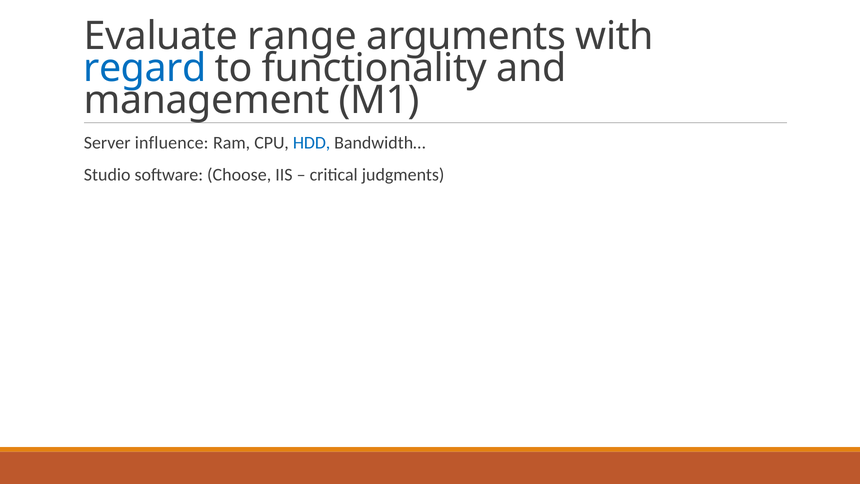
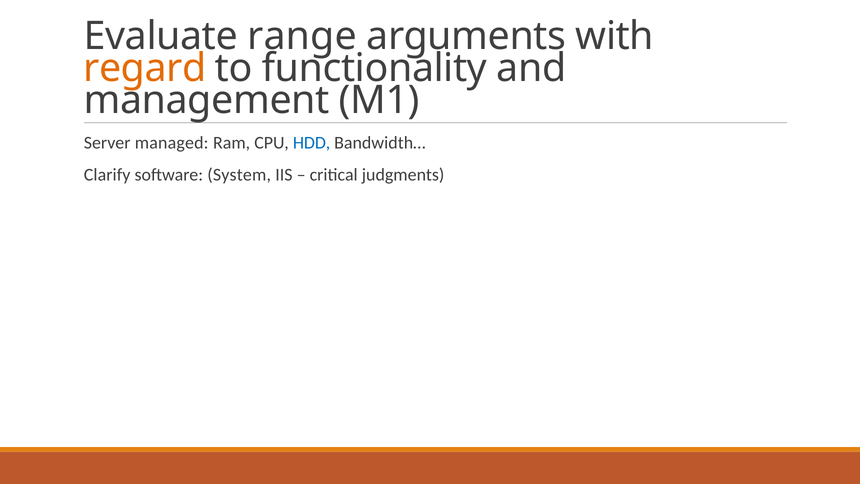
regard colour: blue -> orange
influence: influence -> managed
Studio: Studio -> Clarify
Choose: Choose -> System
